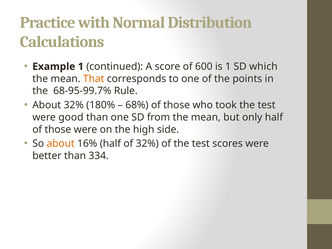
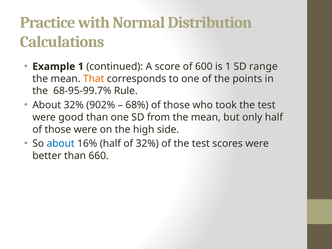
which: which -> range
180%: 180% -> 902%
about at (61, 144) colour: orange -> blue
334: 334 -> 660
